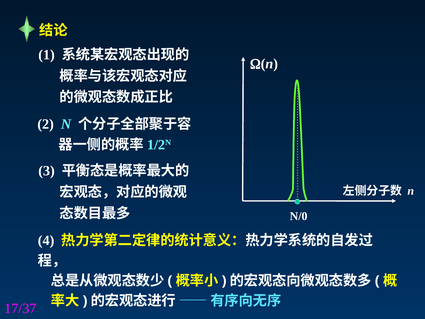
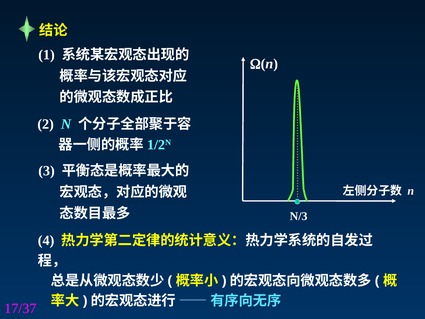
N/0: N/0 -> N/3
